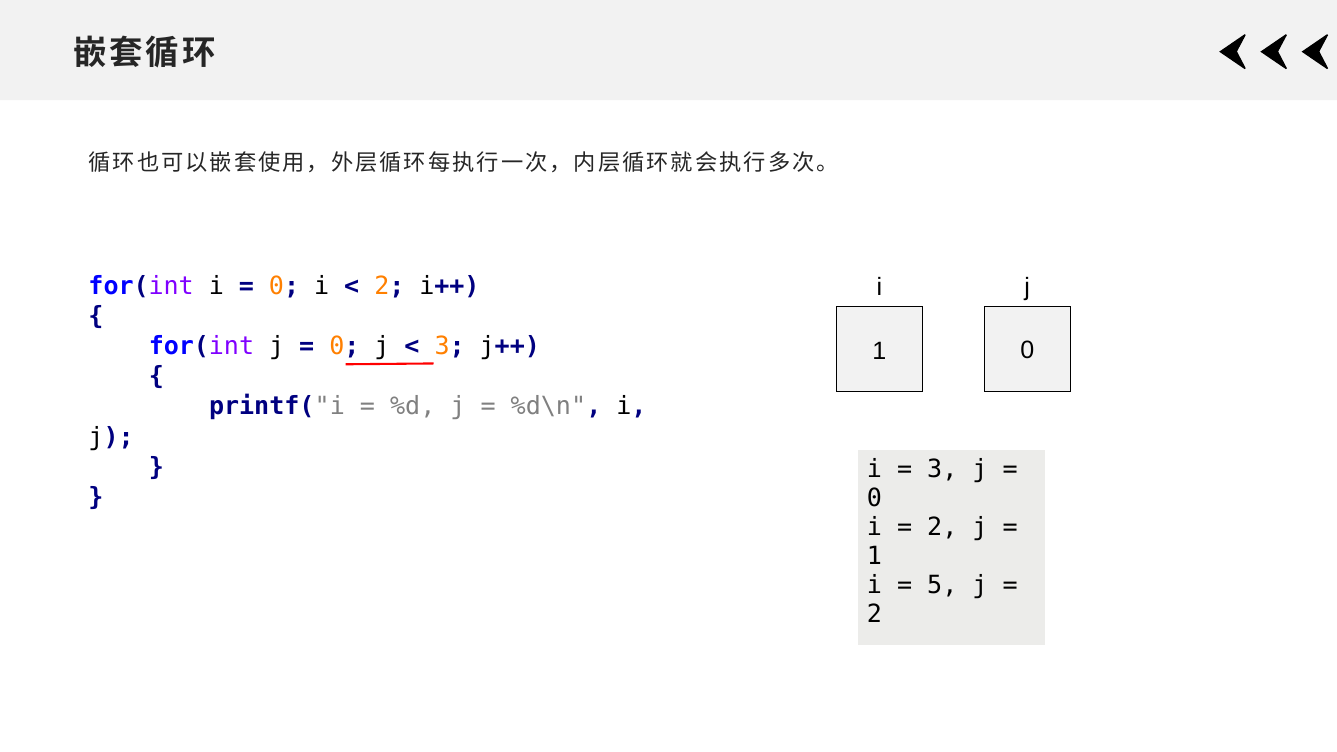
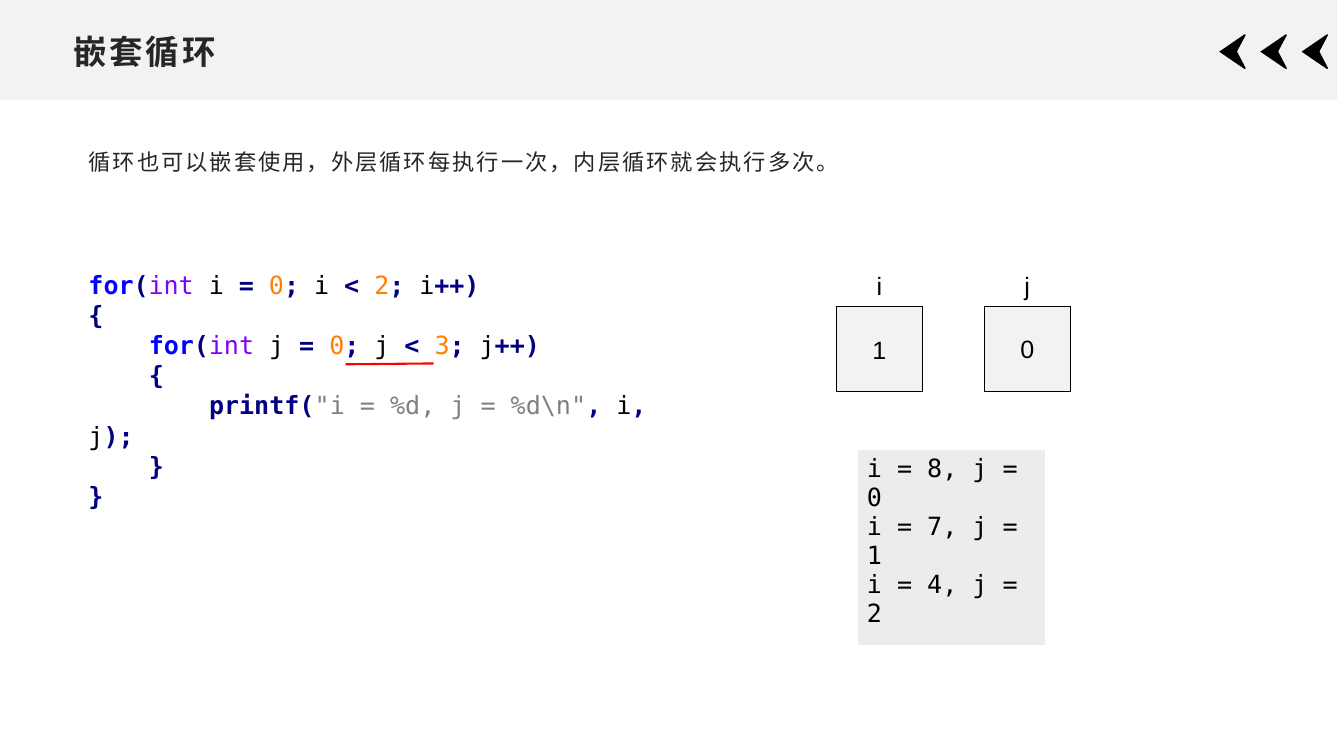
3 at (942, 469): 3 -> 8
2 at (942, 527): 2 -> 7
5: 5 -> 4
